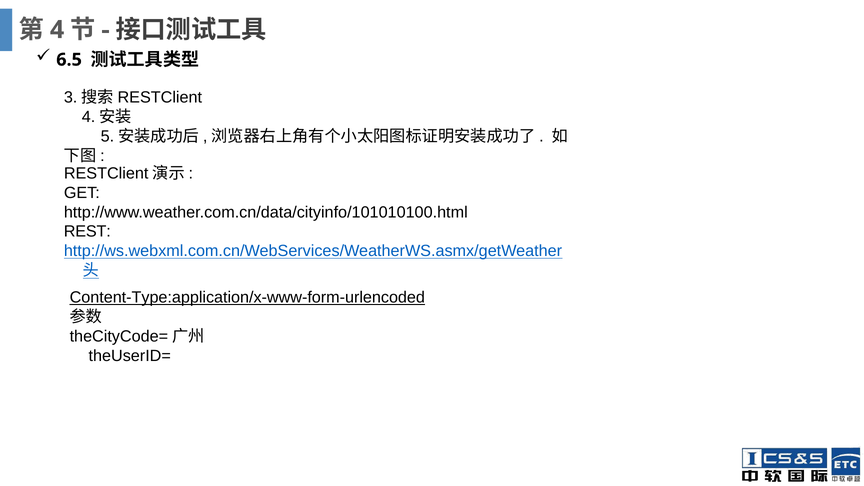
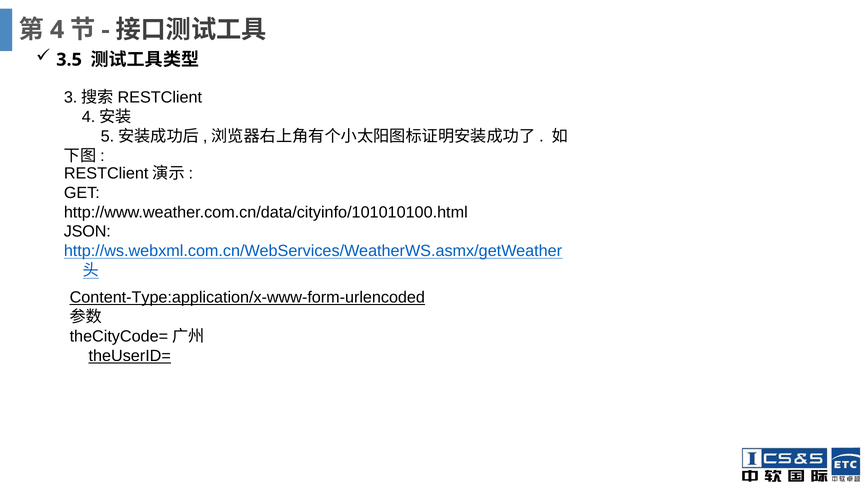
6.5: 6.5 -> 3.5
REST: REST -> JSON
theUserID= underline: none -> present
